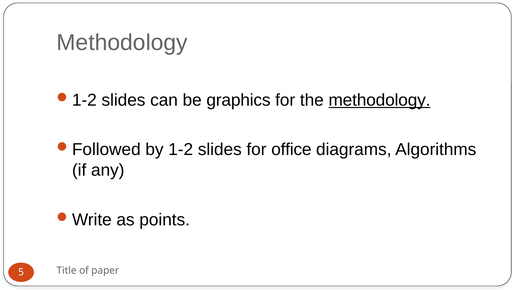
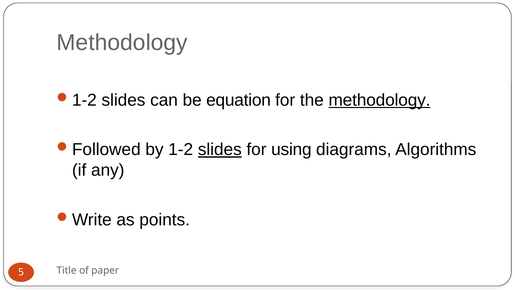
graphics: graphics -> equation
slides at (220, 149) underline: none -> present
office: office -> using
